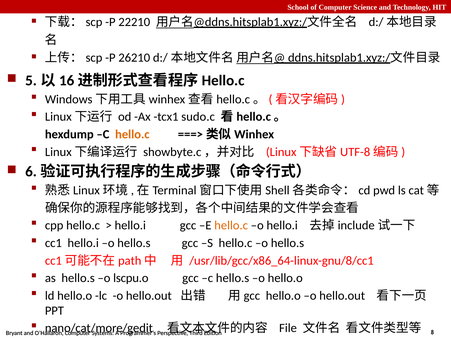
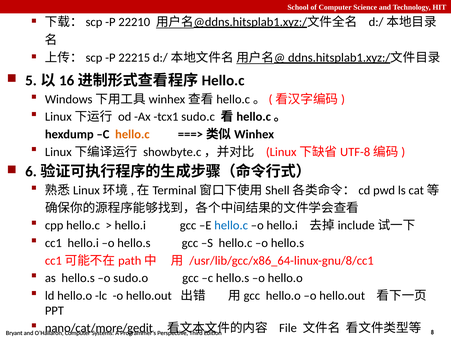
26210: 26210 -> 22215
hello.c at (231, 226) colour: orange -> blue
lscpu.o: lscpu.o -> sudo.o
